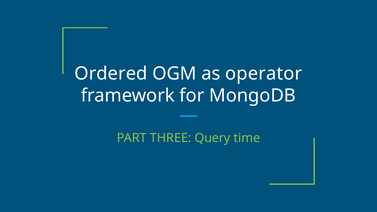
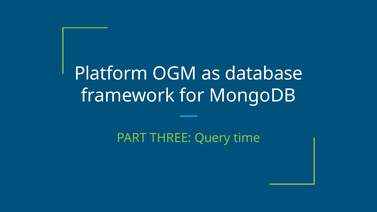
Ordered: Ordered -> Platform
operator: operator -> database
